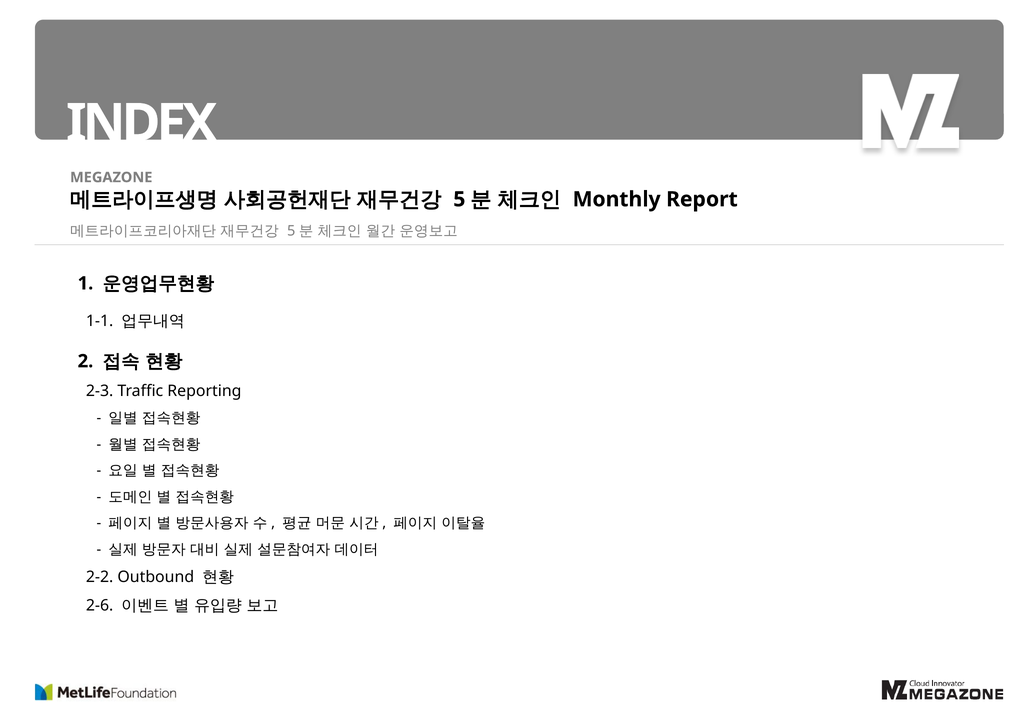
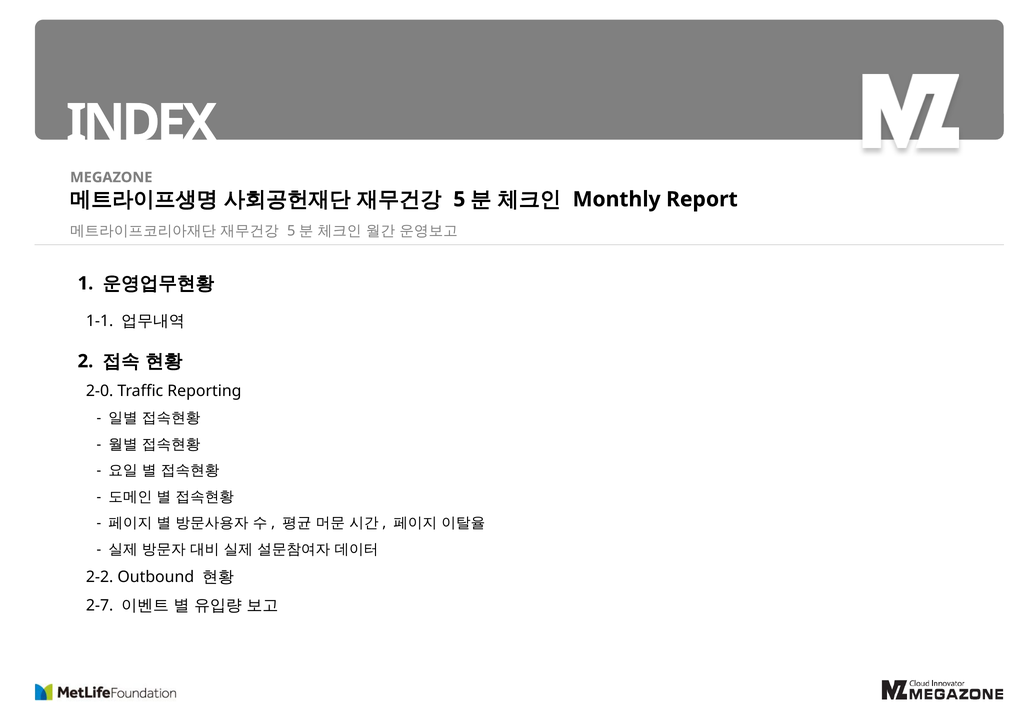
2-3: 2-3 -> 2-0
2-6: 2-6 -> 2-7
